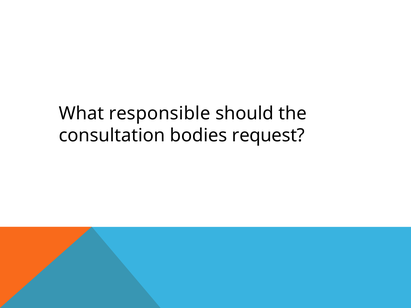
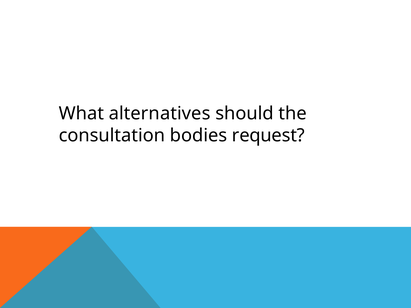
responsible: responsible -> alternatives
